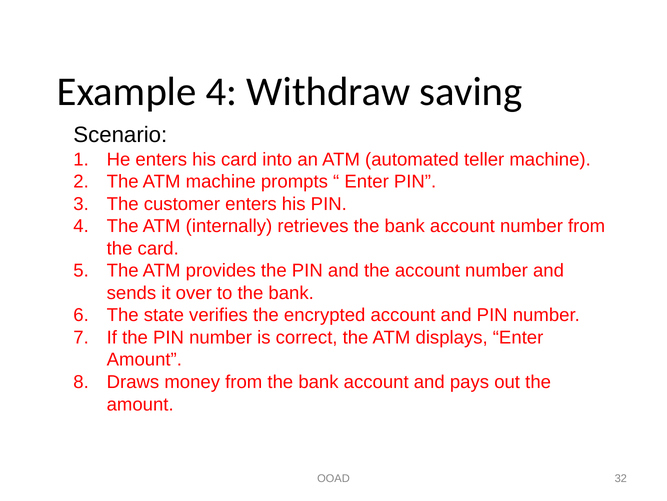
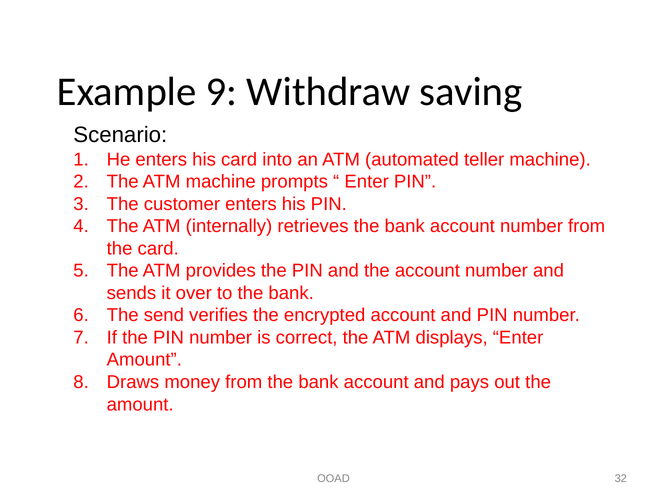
Example 4: 4 -> 9
state: state -> send
